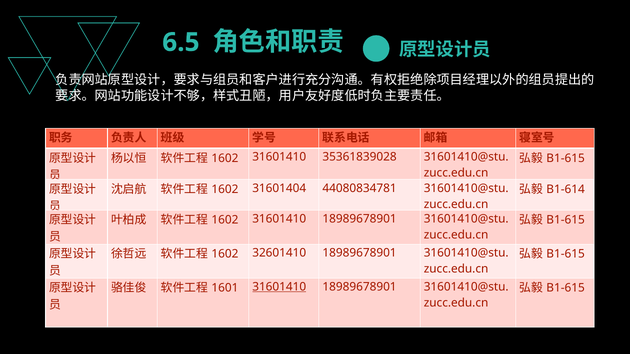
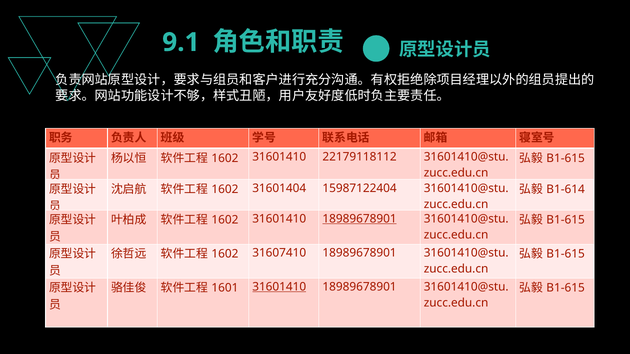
6.5: 6.5 -> 9.1
35361839028: 35361839028 -> 22179118112
44080834781: 44080834781 -> 15987122404
18989678901 at (360, 219) underline: none -> present
32601410: 32601410 -> 31607410
